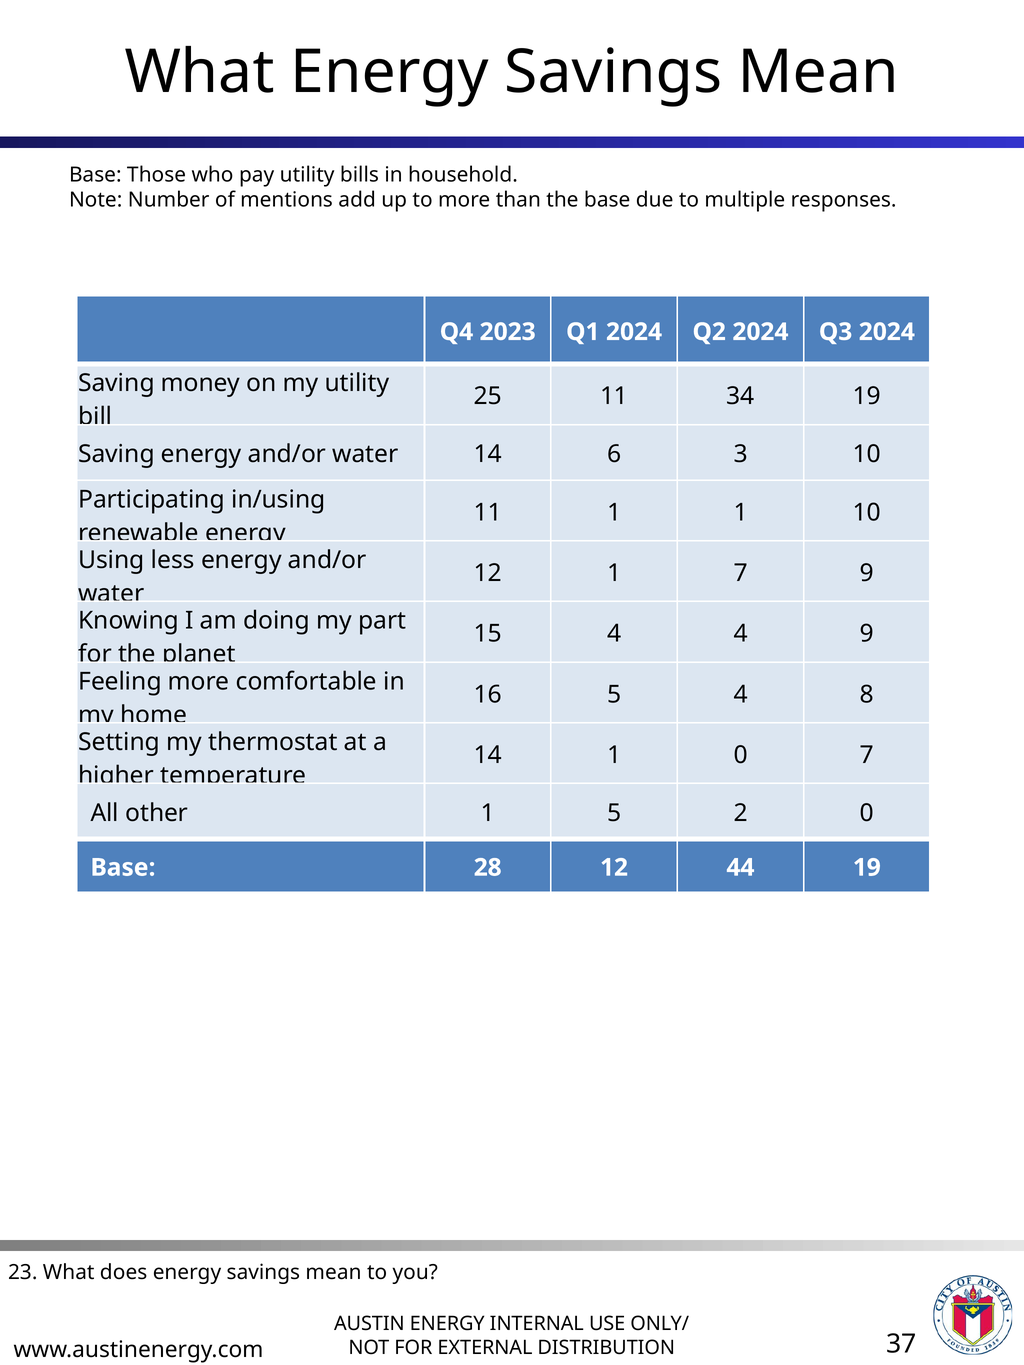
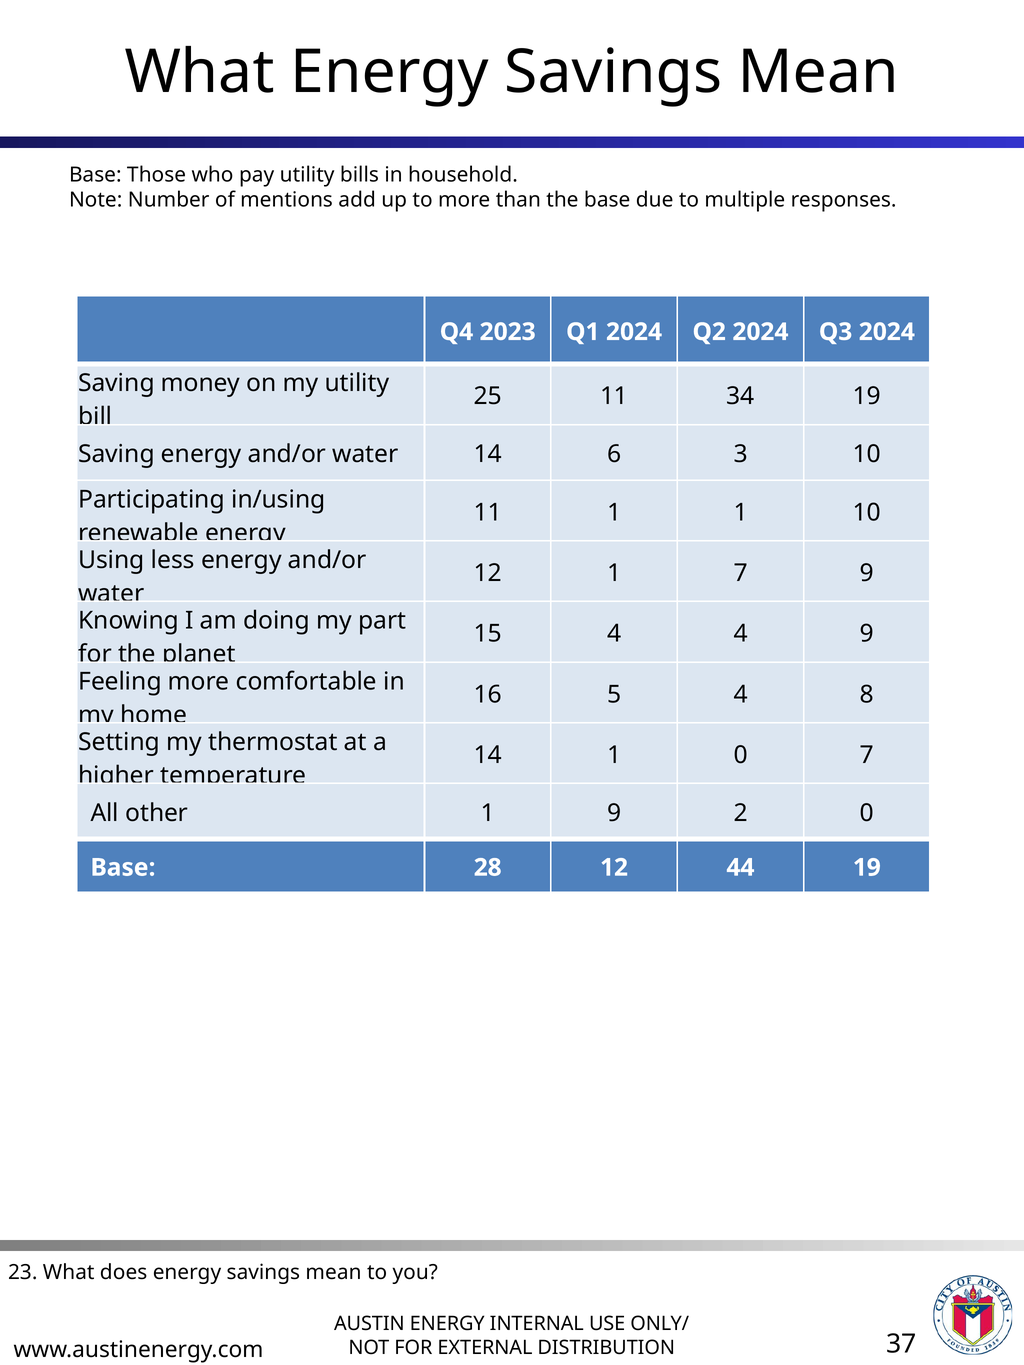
1 5: 5 -> 9
